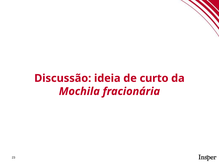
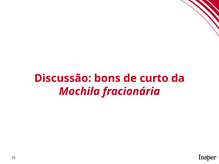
ideia: ideia -> bons
